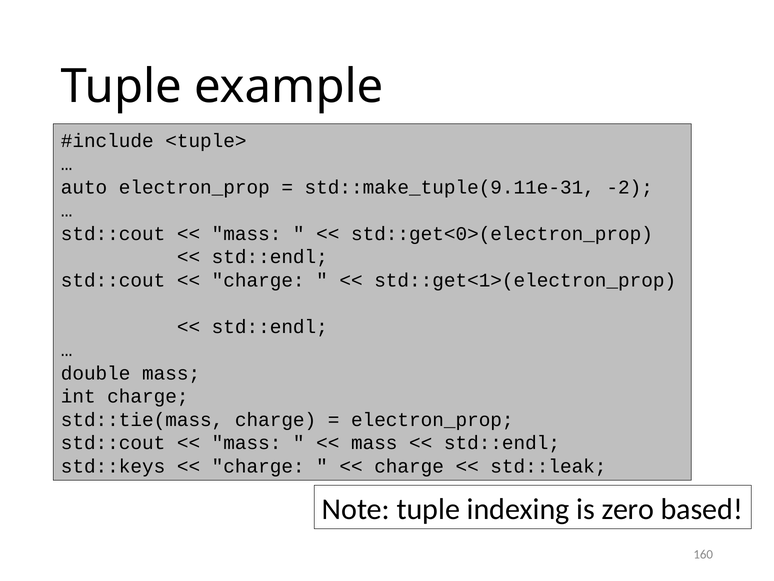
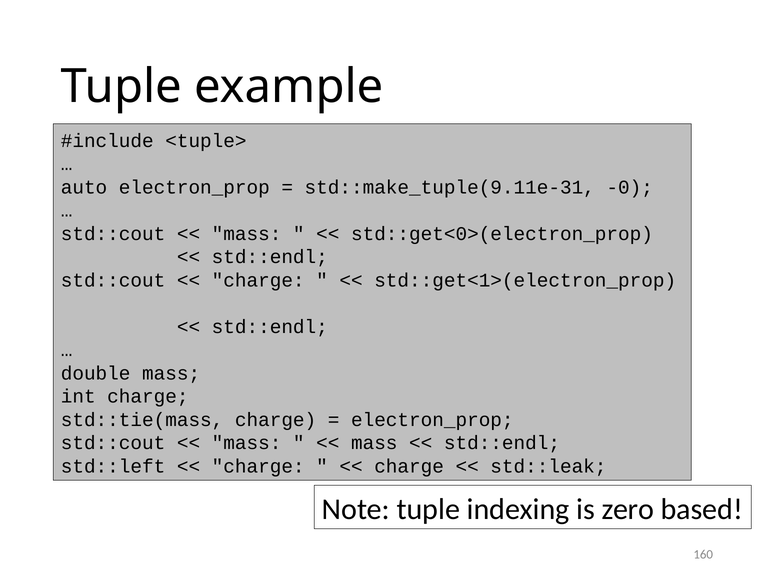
-2: -2 -> -0
std::keys: std::keys -> std::left
